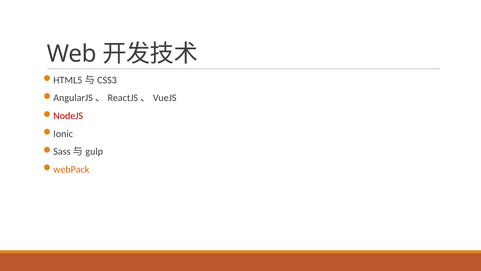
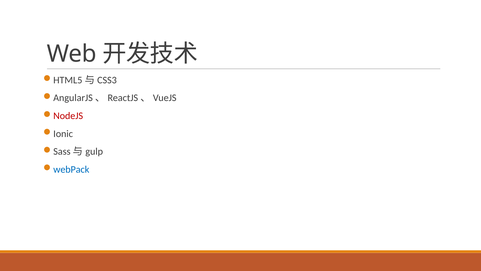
webPack colour: orange -> blue
